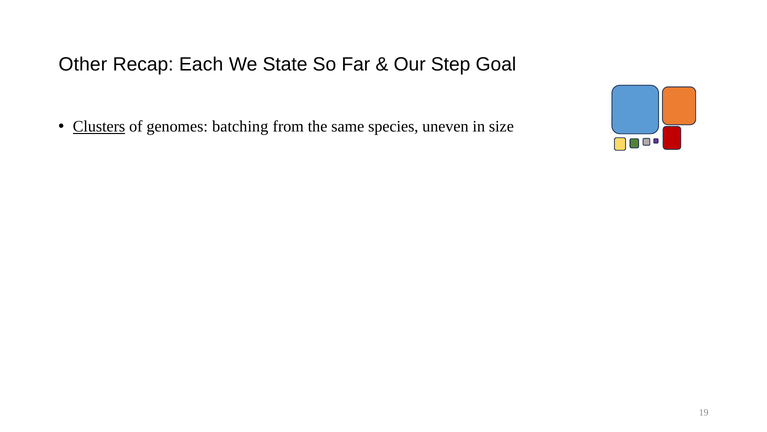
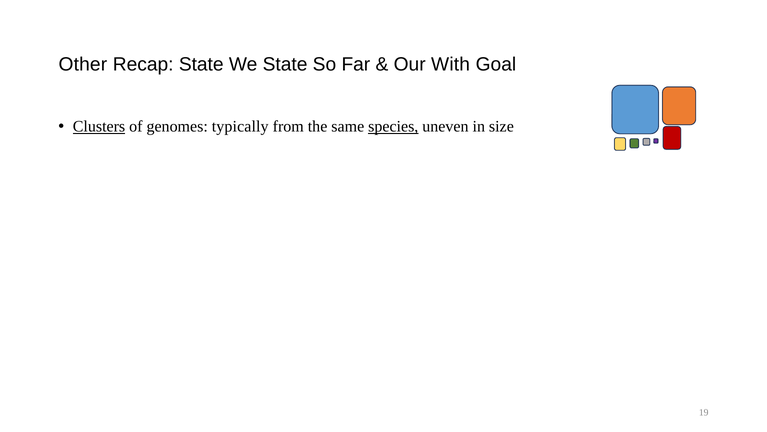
Recap Each: Each -> State
Step: Step -> With
batching: batching -> typically
species underline: none -> present
